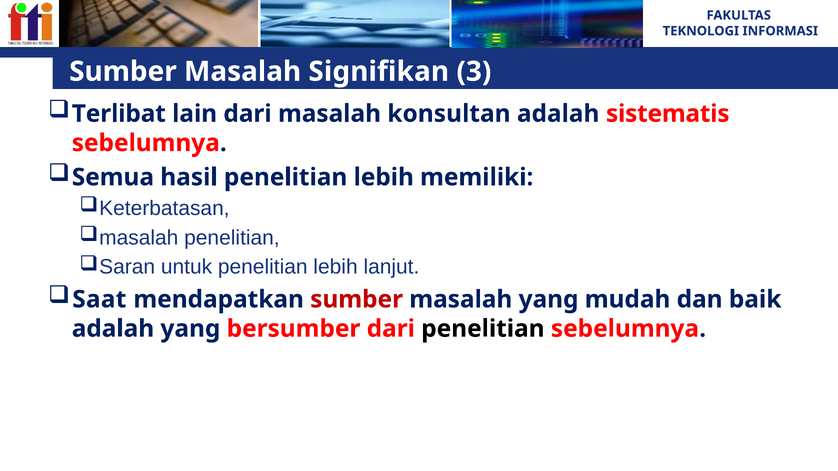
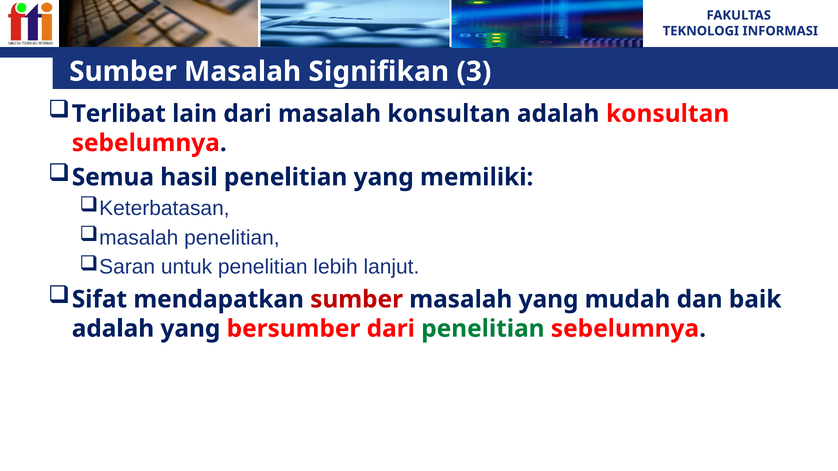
adalah sistematis: sistematis -> konsultan
hasil penelitian lebih: lebih -> yang
Saat: Saat -> Sifat
penelitian at (483, 329) colour: black -> green
